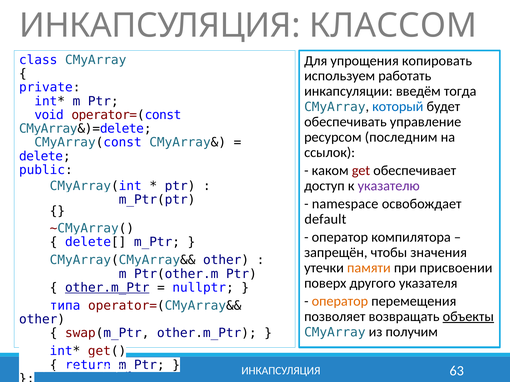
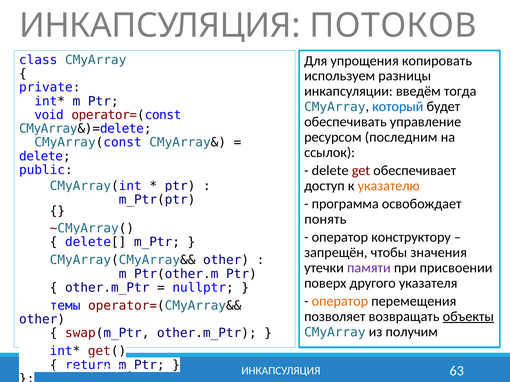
КЛАССОМ: КЛАССОМ -> ПОТОКОВ
работать: работать -> разницы
каком at (330, 171): каком -> delete
указателю colour: purple -> orange
namespace: namespace -> программа
default: default -> понять
компилятора: компилятора -> конструктору
памяти colour: orange -> purple
other.m_Ptr at (107, 288) underline: present -> none
типа: типа -> темы
